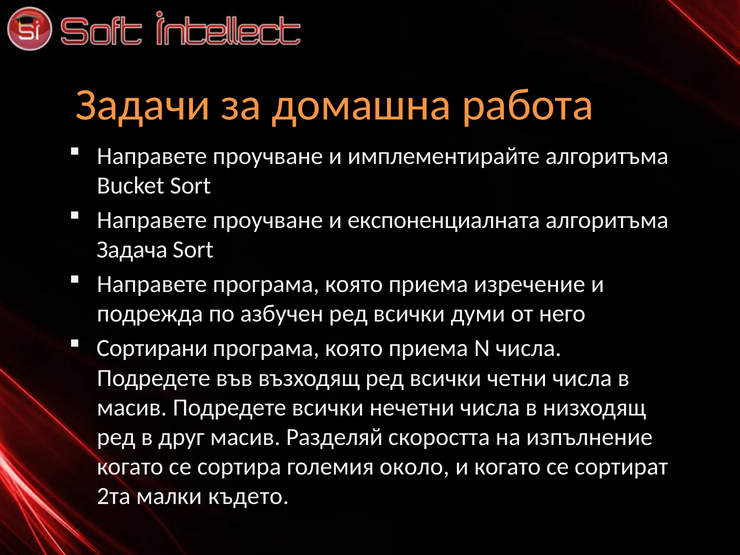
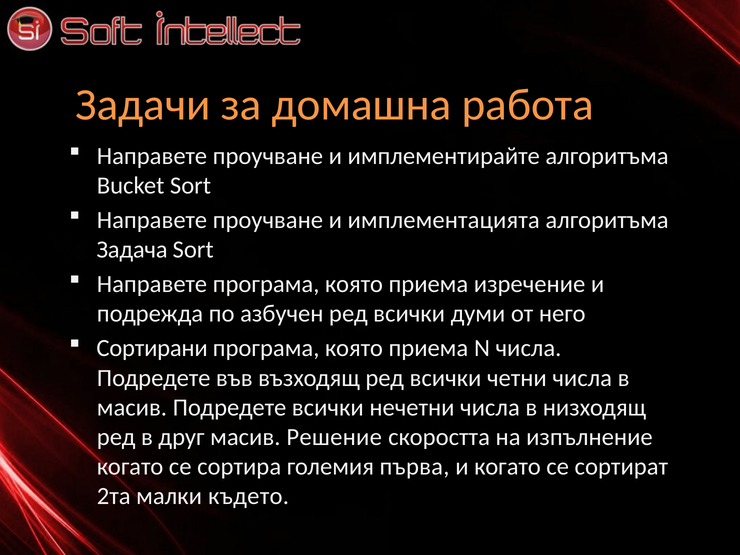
експоненциалната: експоненциалната -> имплементацията
Разделяй: Разделяй -> Решение
около: около -> първа
